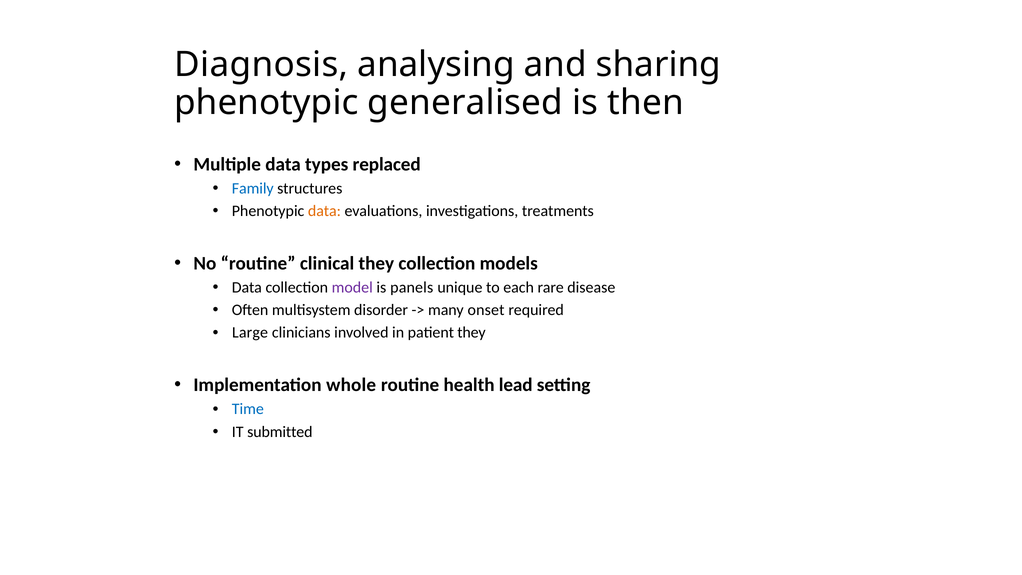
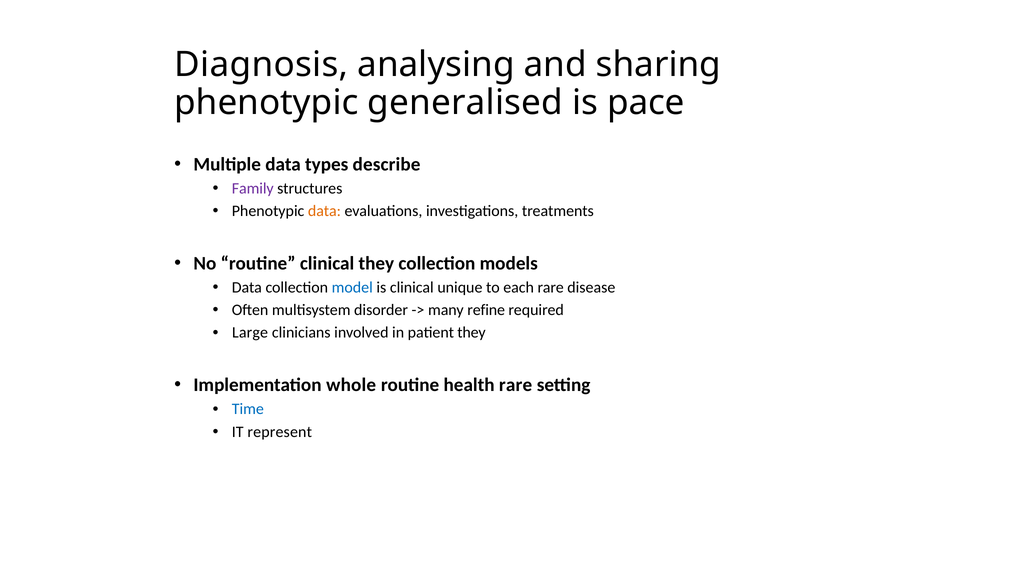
then: then -> pace
replaced: replaced -> describe
Family colour: blue -> purple
model colour: purple -> blue
is panels: panels -> clinical
onset: onset -> refine
health lead: lead -> rare
submitted: submitted -> represent
